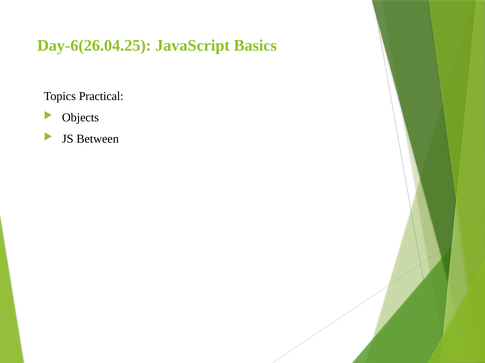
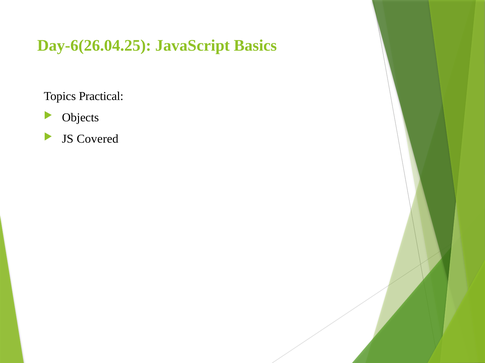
Between: Between -> Covered
